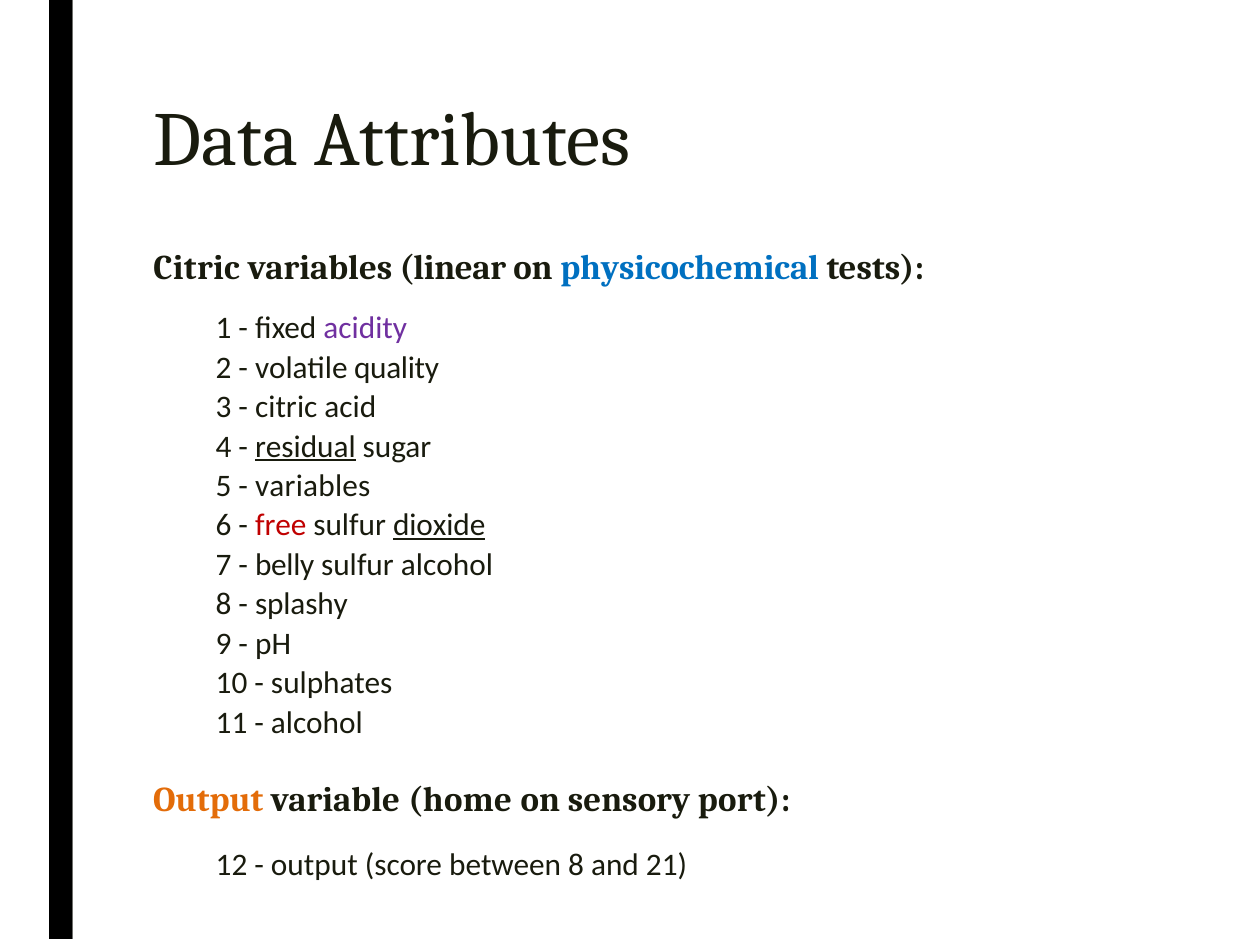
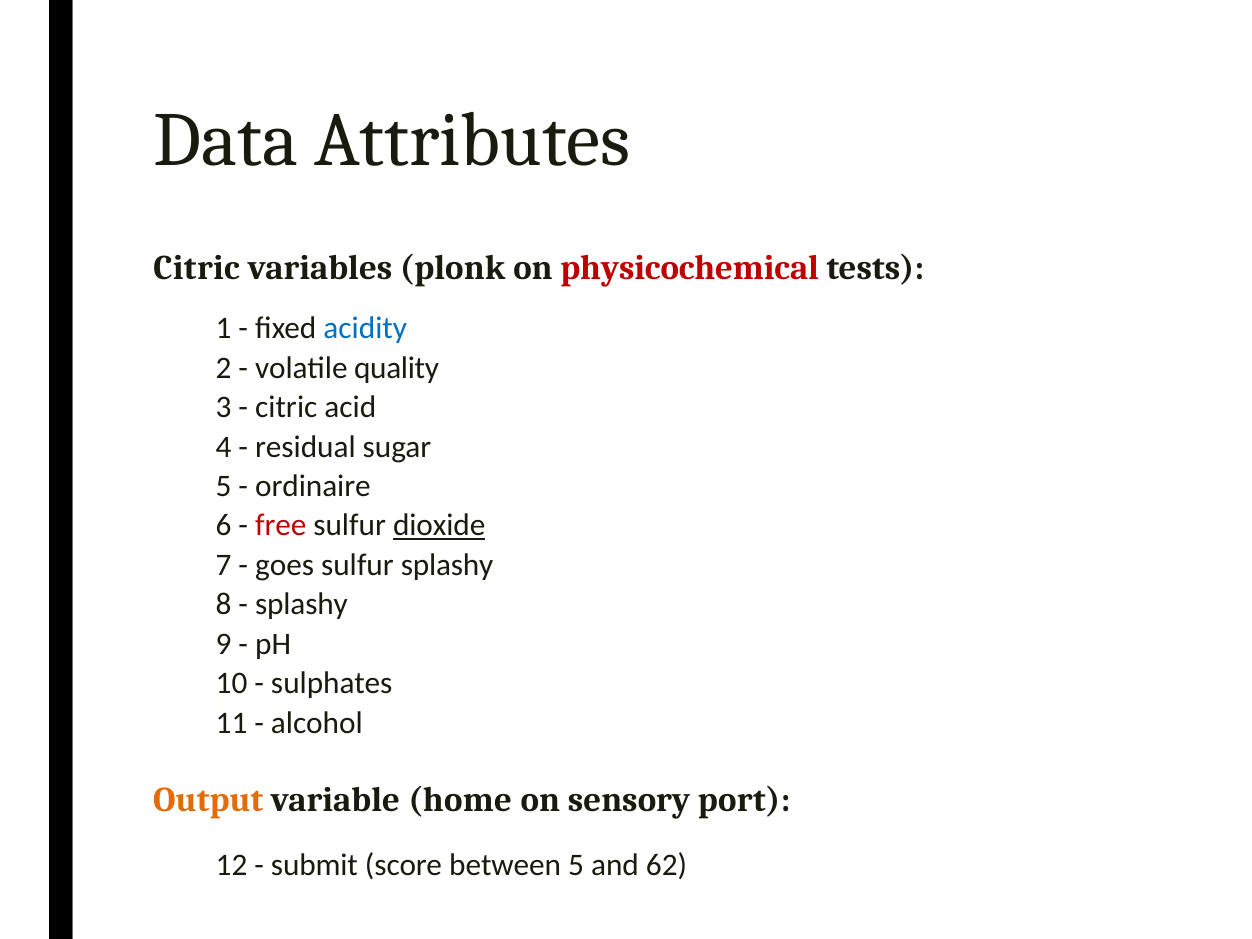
linear: linear -> plonk
physicochemical colour: blue -> red
acidity colour: purple -> blue
residual underline: present -> none
variables at (313, 486): variables -> ordinaire
belly: belly -> goes
sulfur alcohol: alcohol -> splashy
output at (314, 865): output -> submit
between 8: 8 -> 5
21: 21 -> 62
